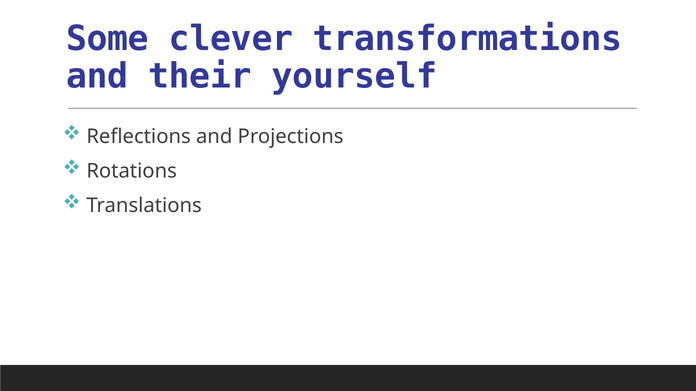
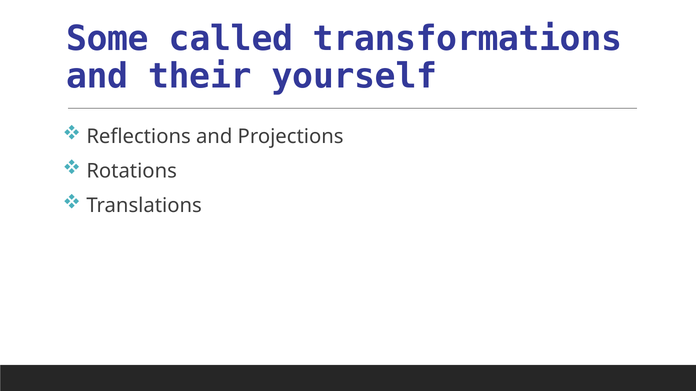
clever: clever -> called
